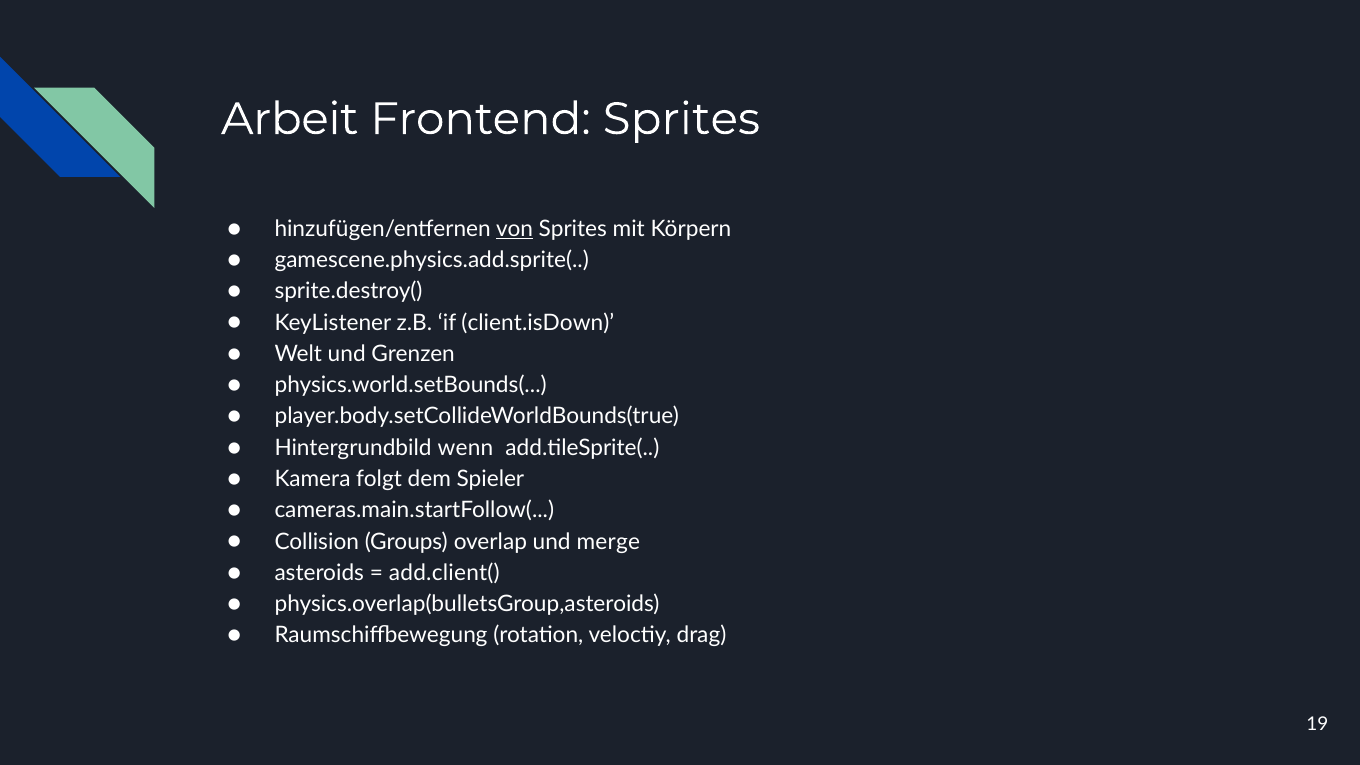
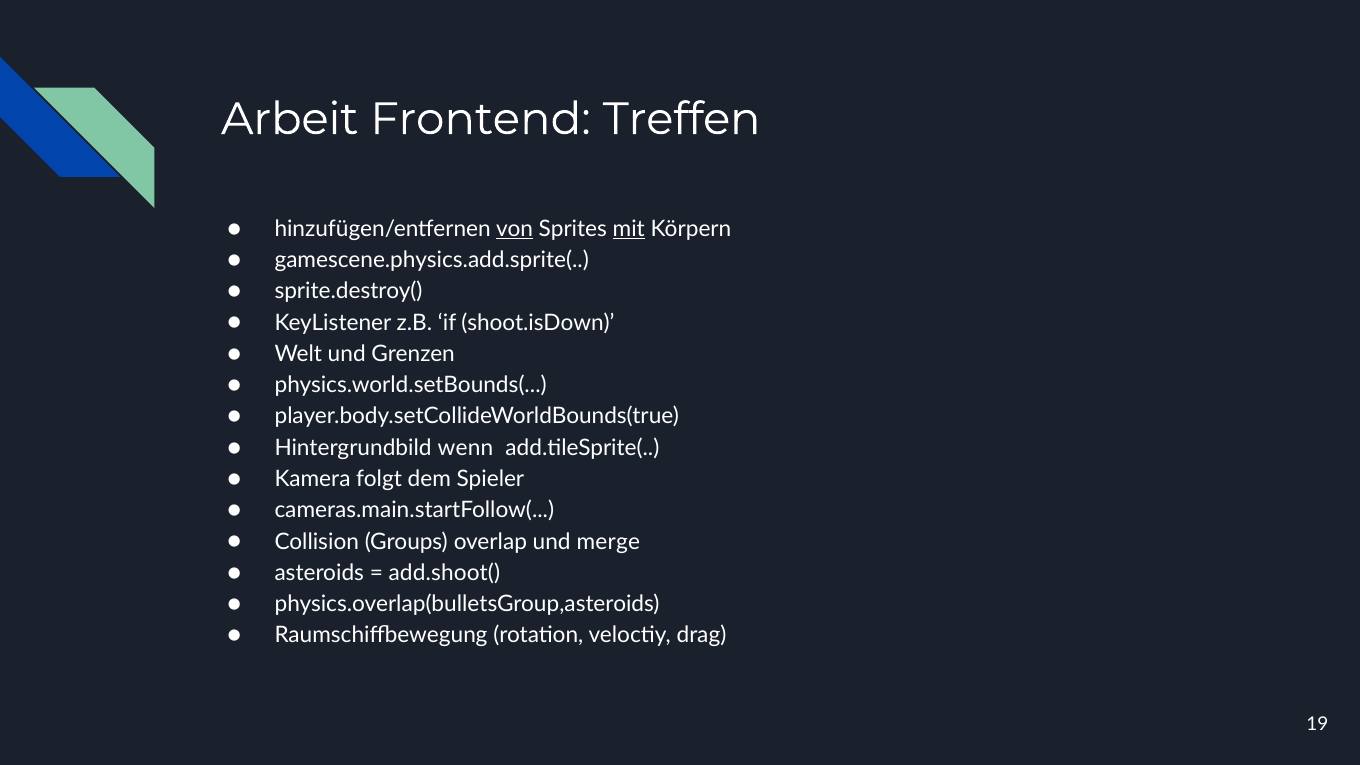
Frontend Sprites: Sprites -> Treffen
mit underline: none -> present
client.isDown: client.isDown -> shoot.isDown
add.client(: add.client( -> add.shoot(
